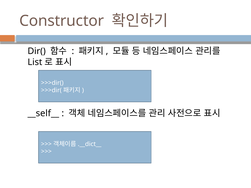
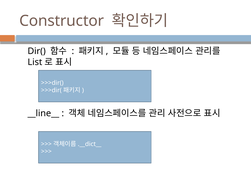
__self__: __self__ -> __line__
